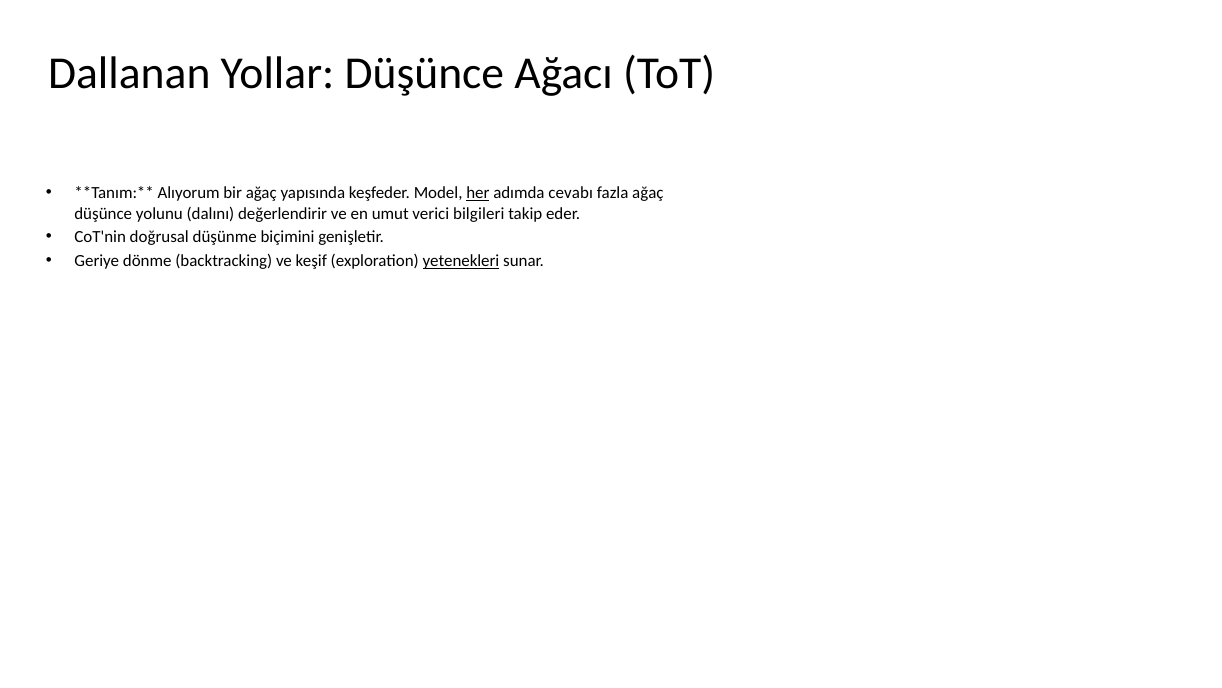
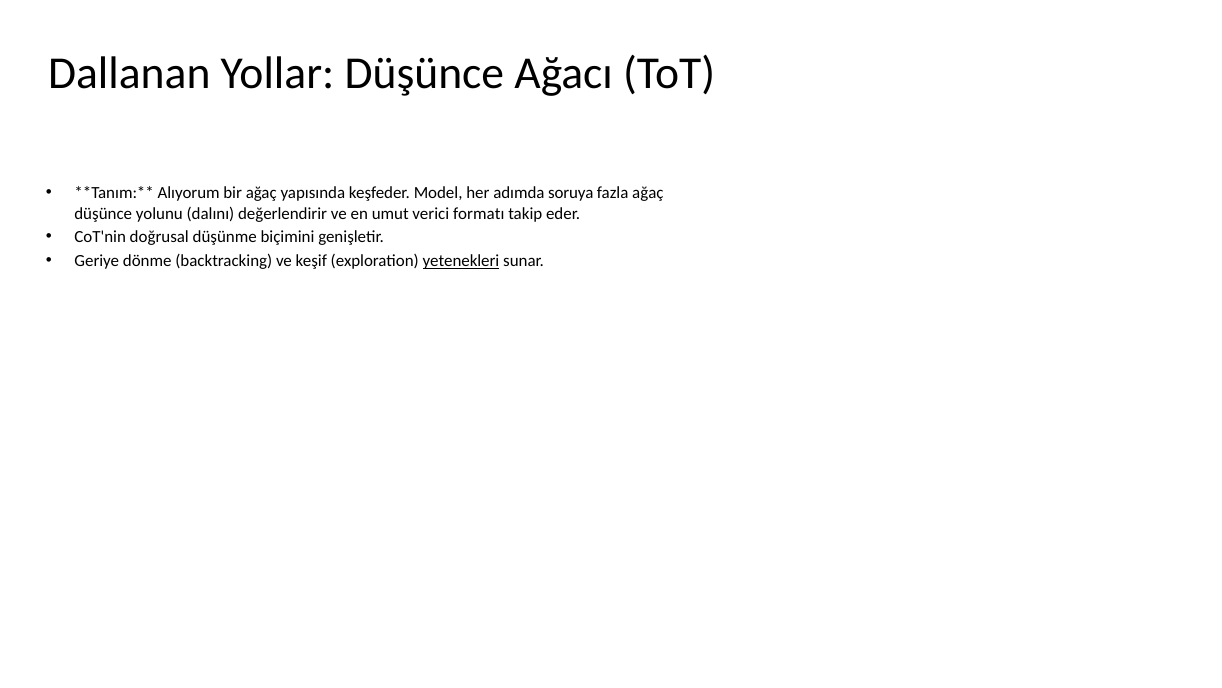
her underline: present -> none
cevabı: cevabı -> soruya
bilgileri: bilgileri -> formatı
